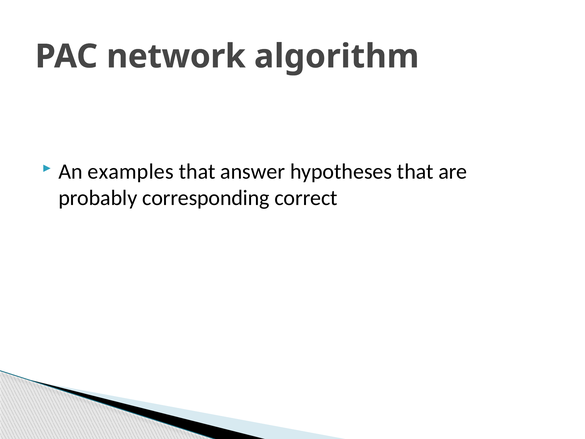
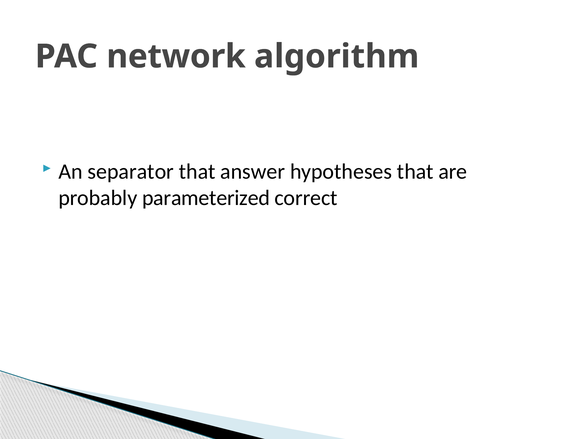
examples: examples -> separator
corresponding: corresponding -> parameterized
